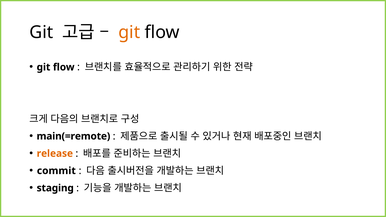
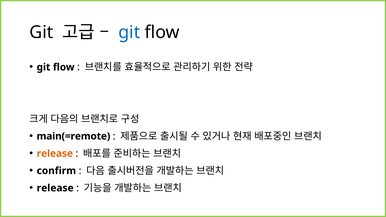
git at (129, 32) colour: orange -> blue
commit: commit -> confirm
staging at (55, 188): staging -> release
